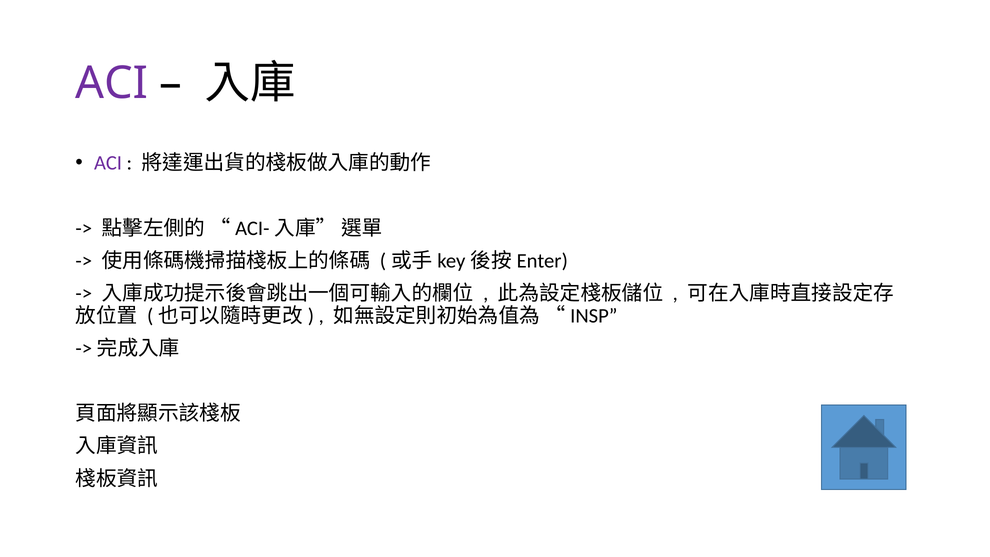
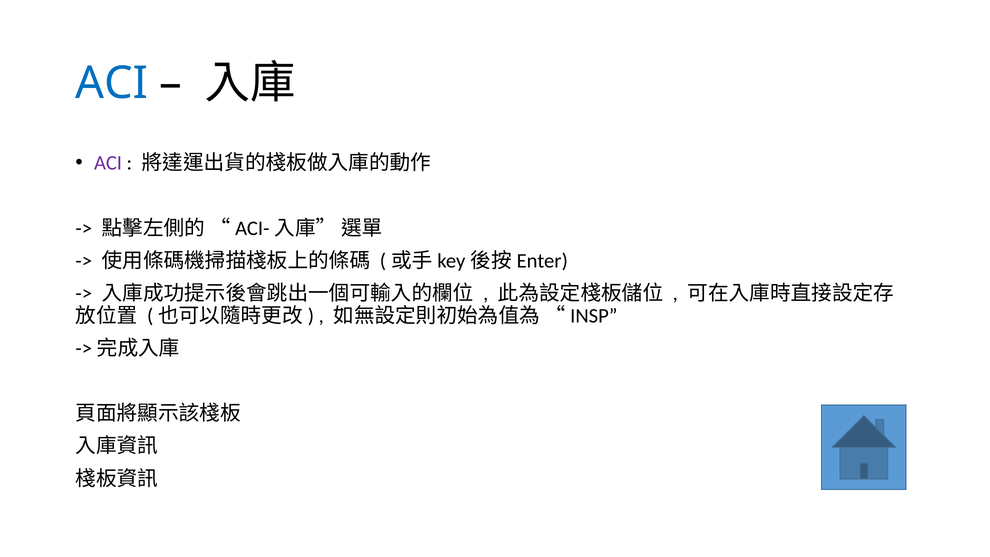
ACI at (112, 83) colour: purple -> blue
